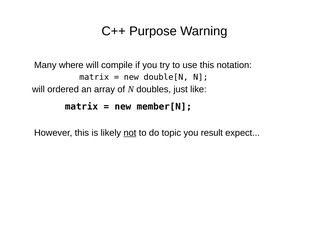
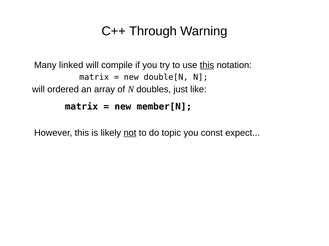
Purpose: Purpose -> Through
where: where -> linked
this at (207, 65) underline: none -> present
result: result -> const
